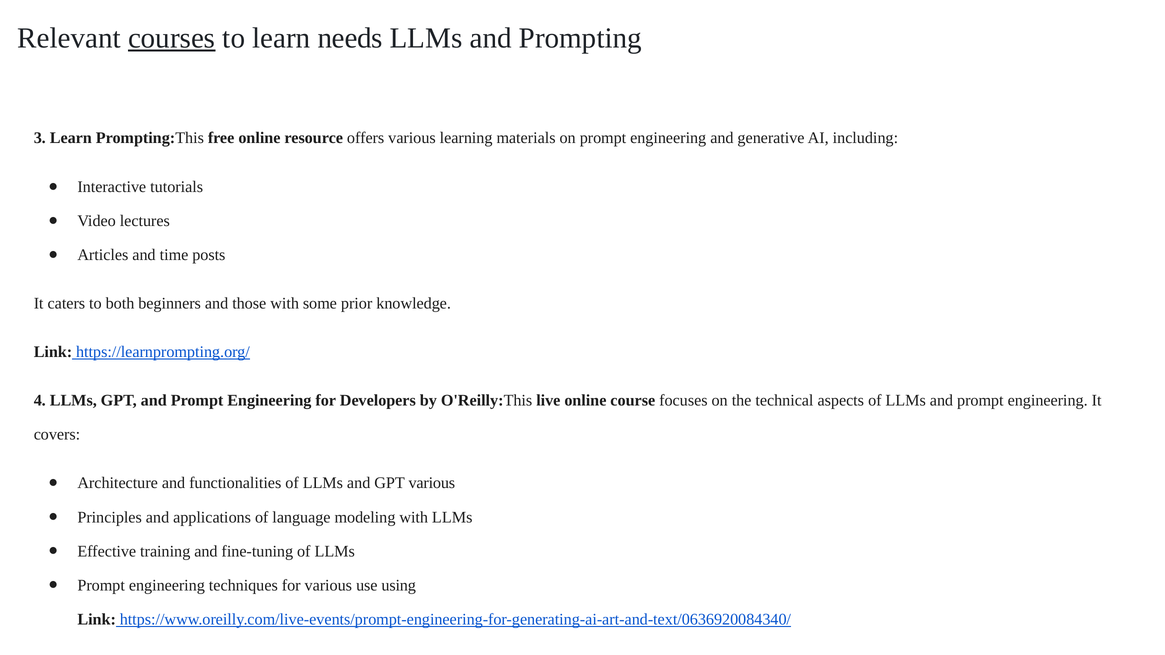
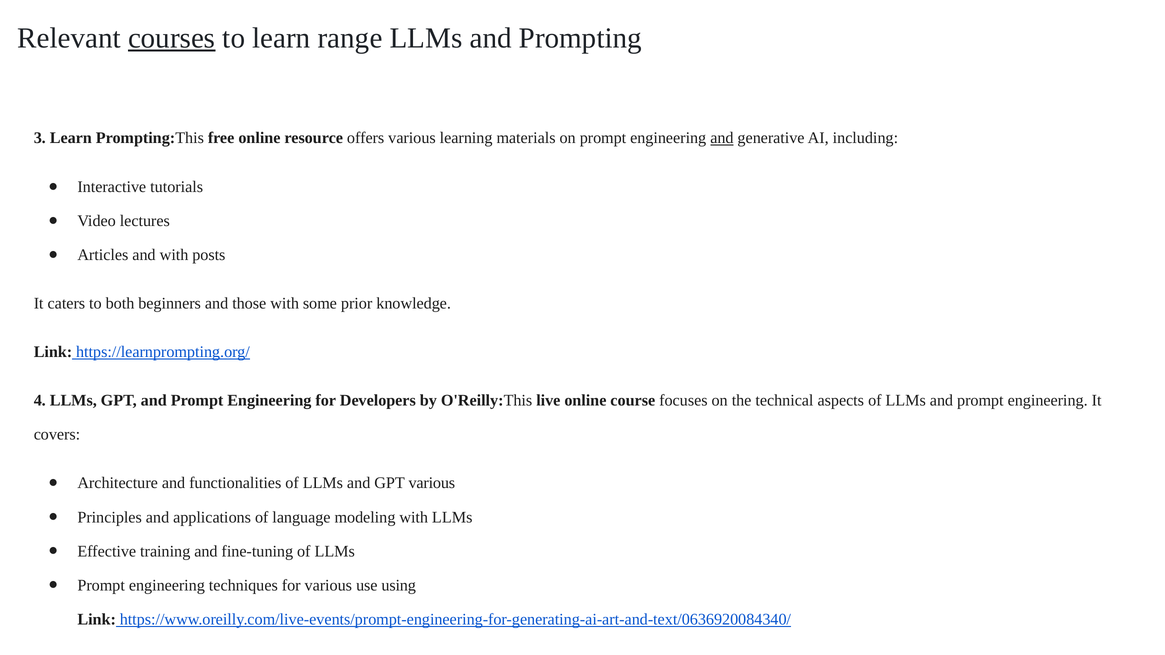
needs: needs -> range
and at (722, 138) underline: none -> present
and time: time -> with
